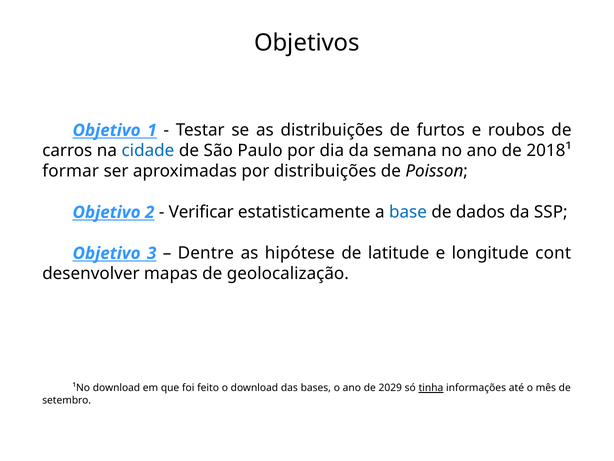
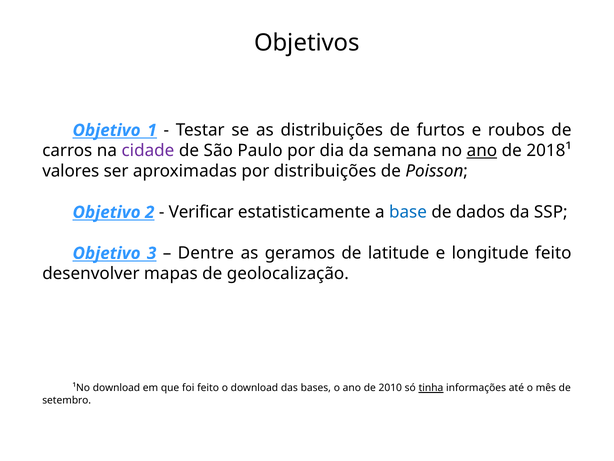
cidade colour: blue -> purple
ano at (482, 151) underline: none -> present
formar: formar -> valores
hipótese: hipótese -> geramos
longitude cont: cont -> feito
2029: 2029 -> 2010
